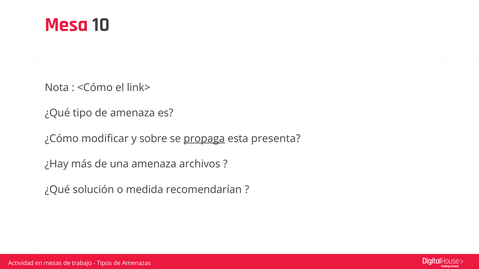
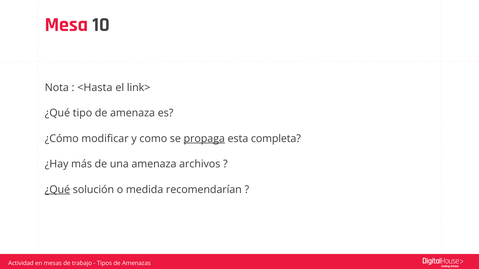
<Cómo: <Cómo -> <Hasta
sobre: sobre -> como
presenta: presenta -> completa
¿Qué at (57, 190) underline: none -> present
